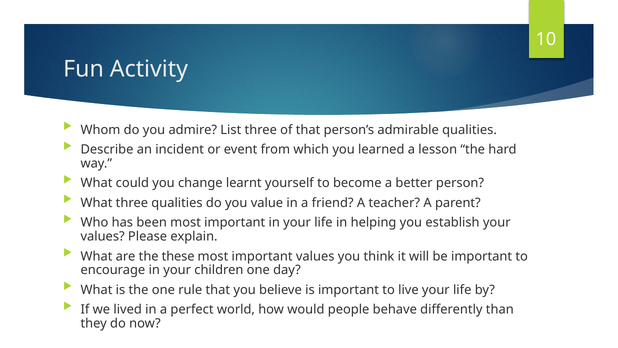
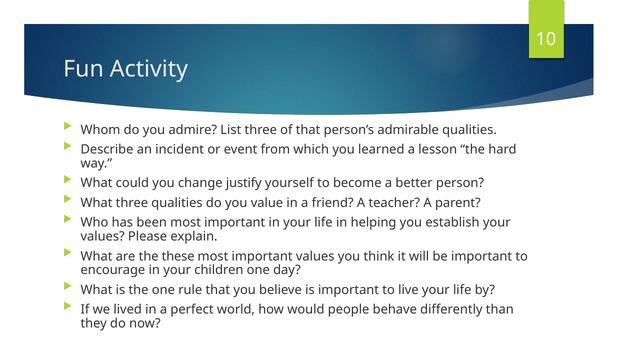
learnt: learnt -> justify
